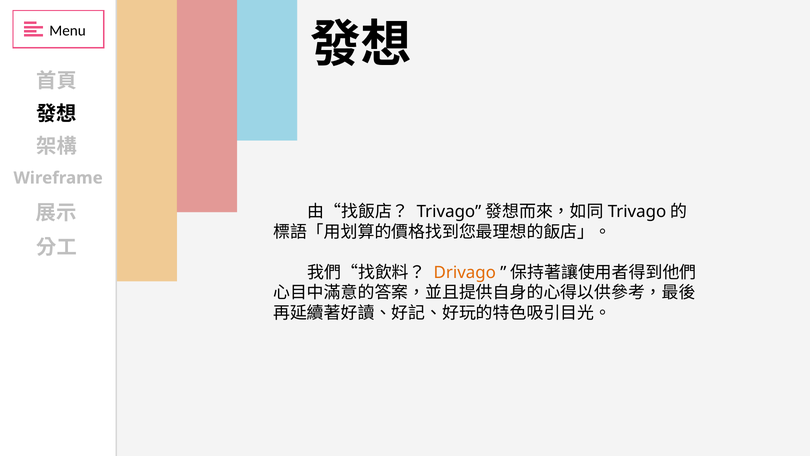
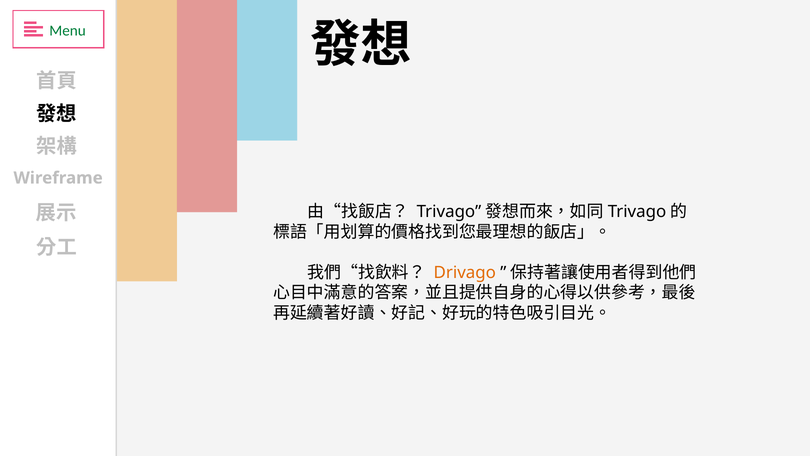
Menu colour: black -> green
